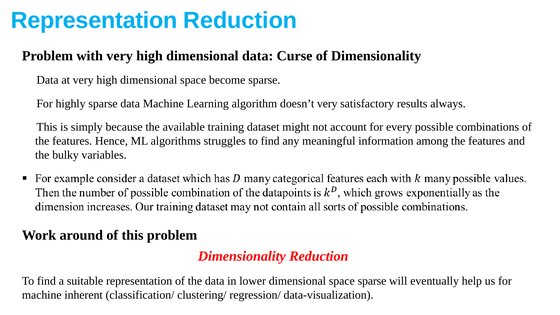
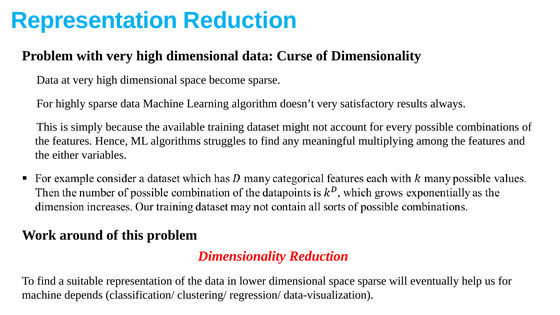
information: information -> multiplying
bulky: bulky -> either
inherent: inherent -> depends
